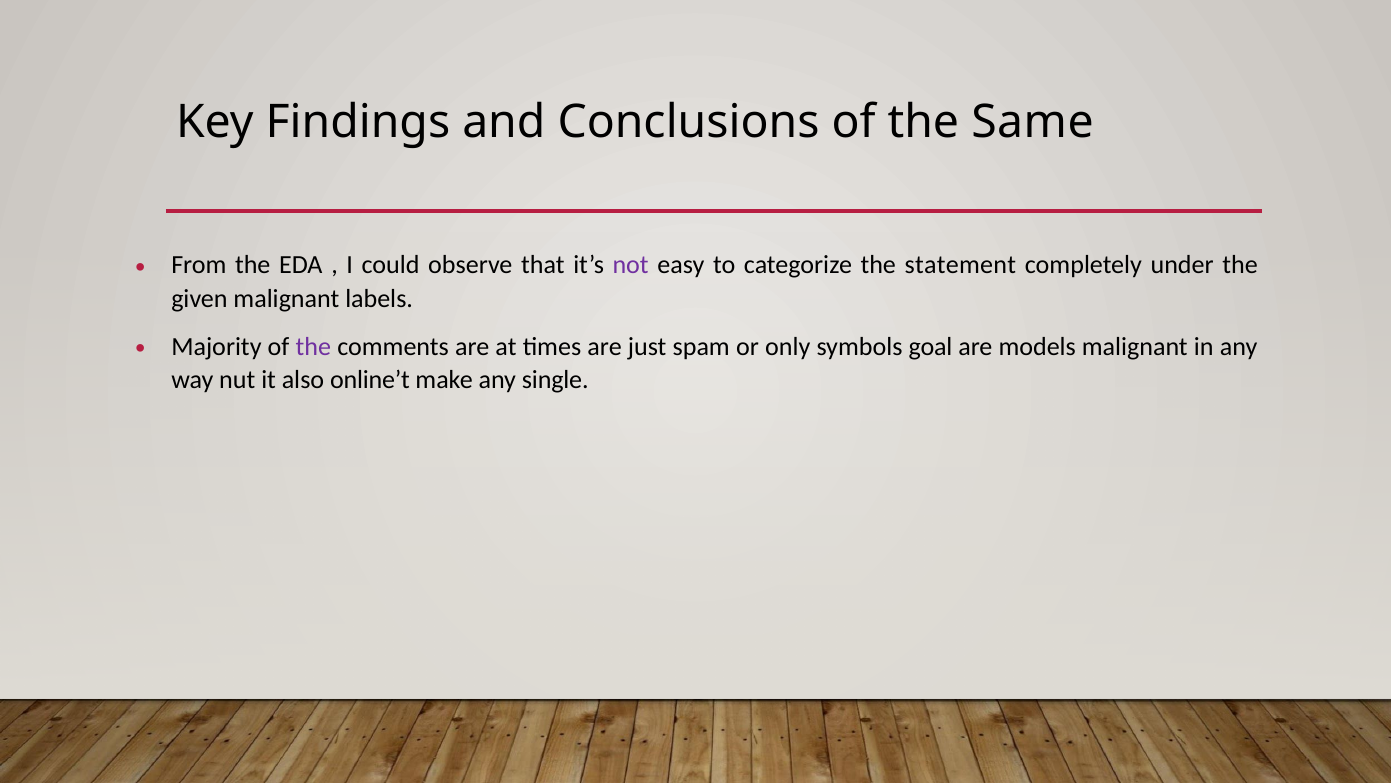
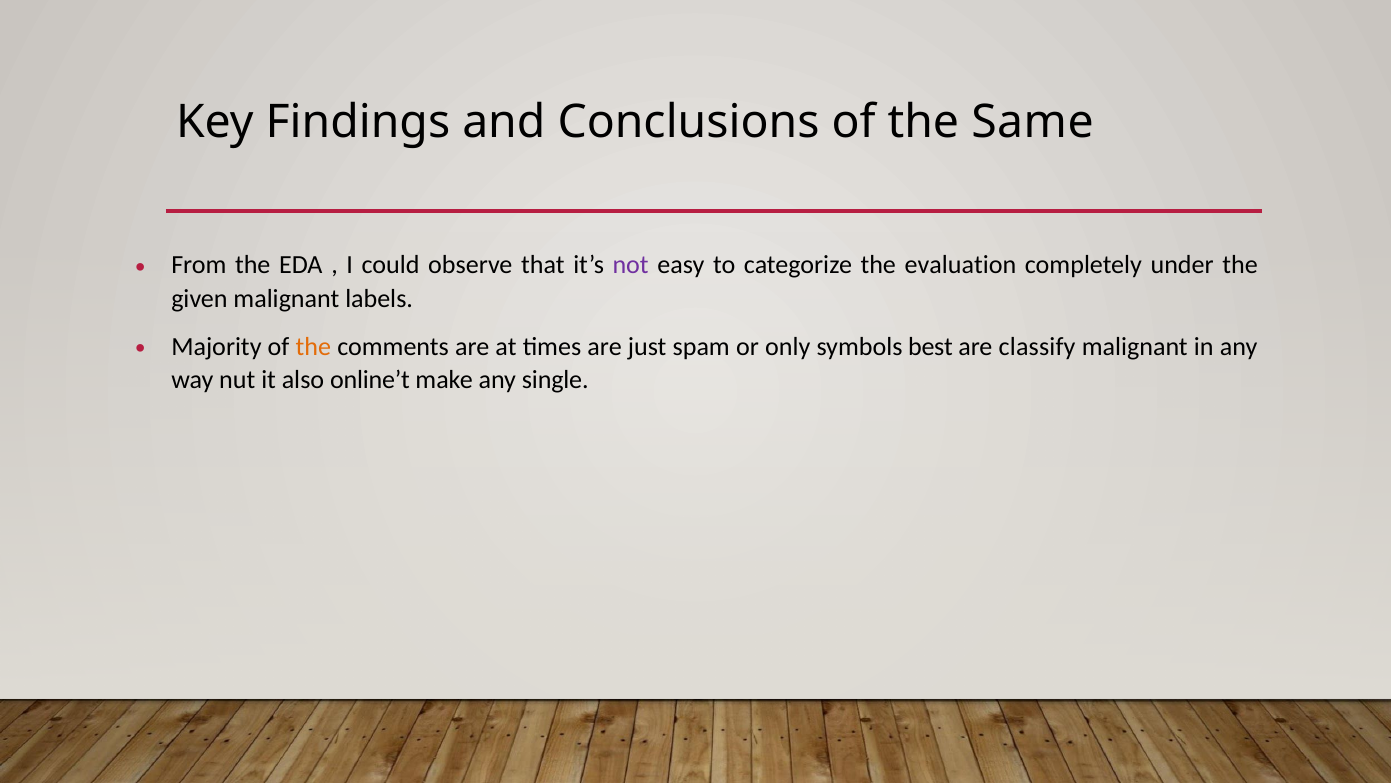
statement: statement -> evaluation
the at (313, 346) colour: purple -> orange
goal: goal -> best
models: models -> classify
